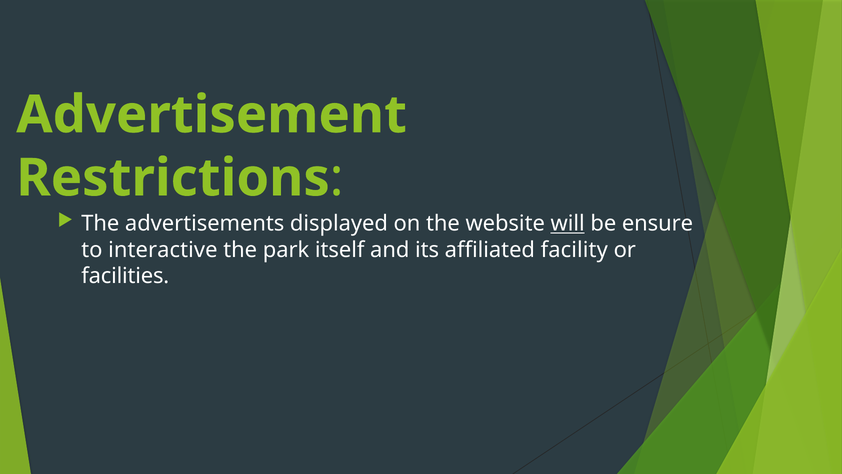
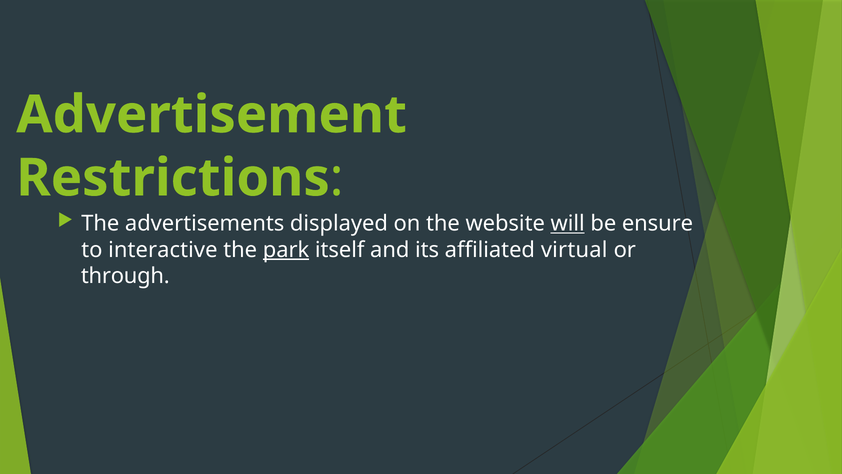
park underline: none -> present
facility: facility -> virtual
facilities: facilities -> through
